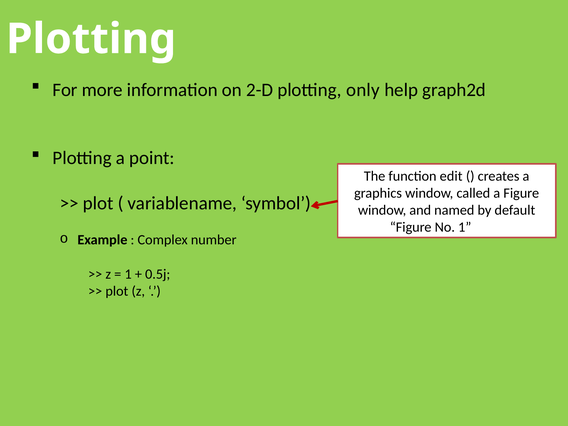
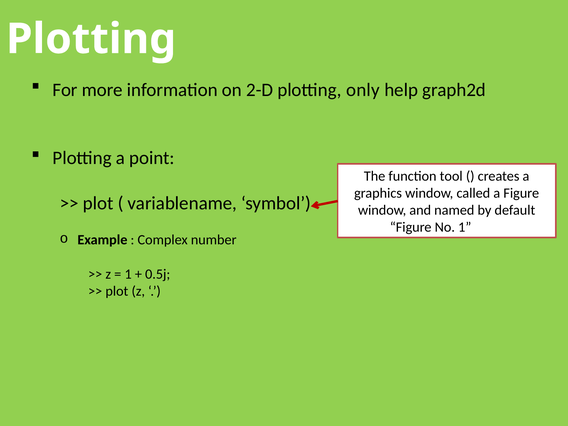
edit: edit -> tool
